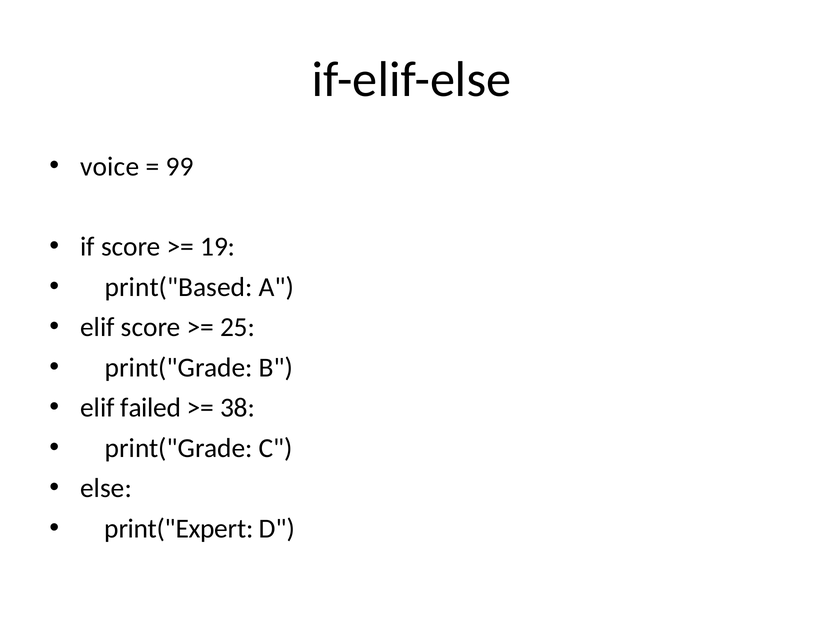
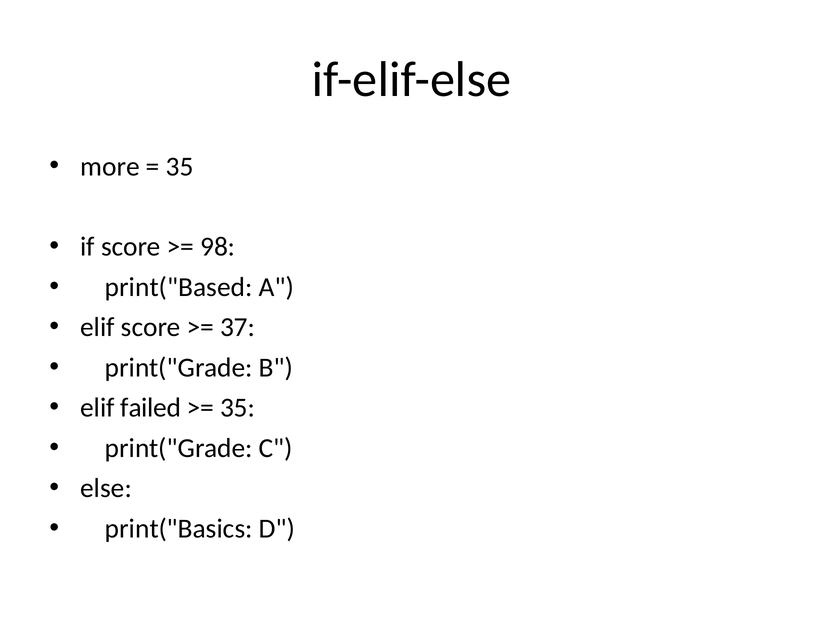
voice: voice -> more
99 at (180, 167): 99 -> 35
19: 19 -> 98
25: 25 -> 37
38 at (238, 408): 38 -> 35
print("Expert: print("Expert -> print("Basics
